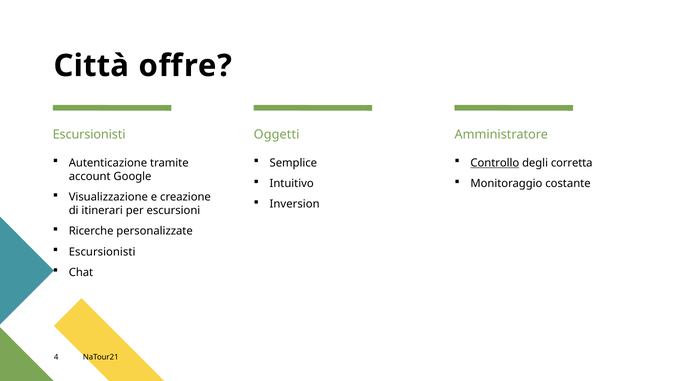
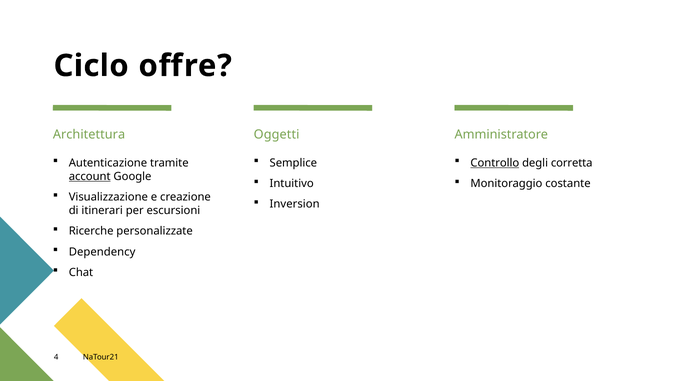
Città: Città -> Ciclo
Escursionisti at (89, 135): Escursionisti -> Architettura
account underline: none -> present
Escursionisti at (102, 252): Escursionisti -> Dependency
